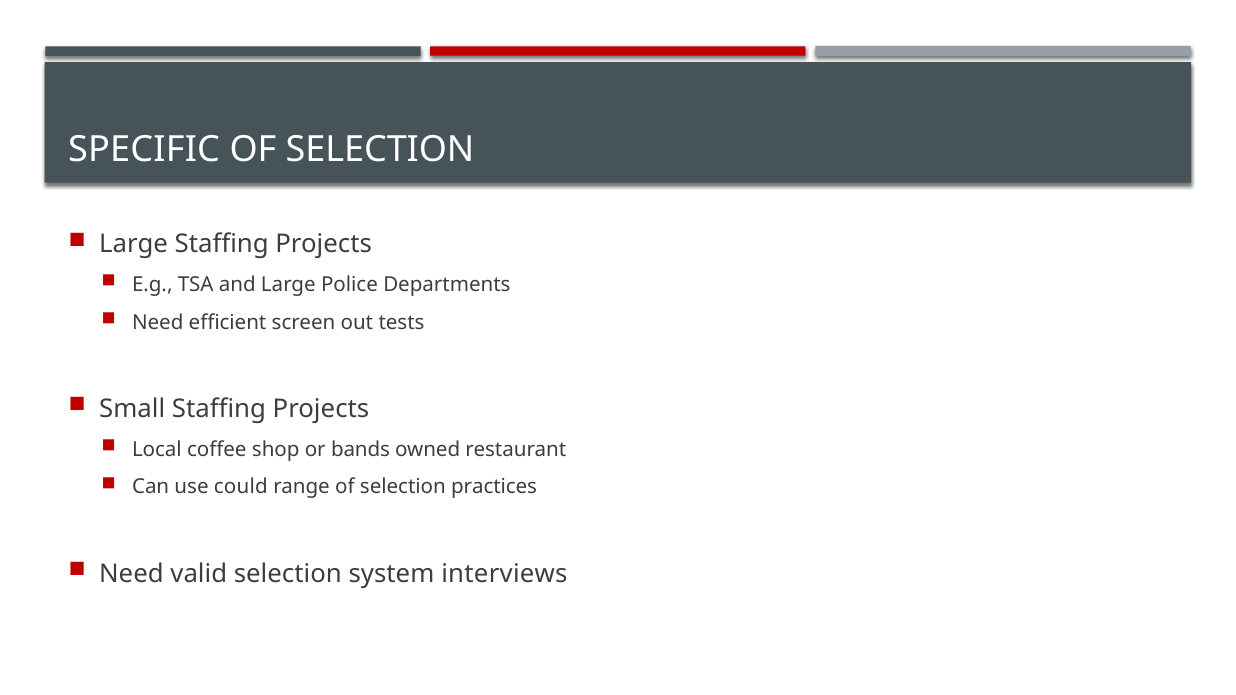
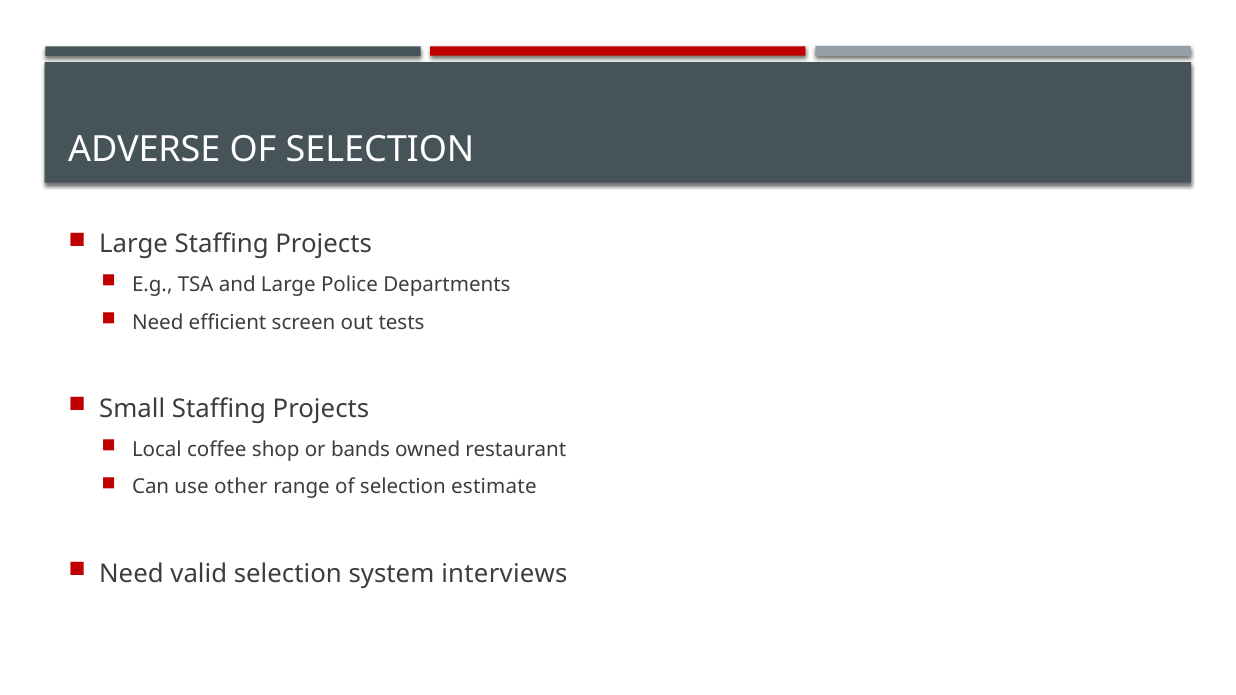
SPECIFIC: SPECIFIC -> ADVERSE
could: could -> other
practices: practices -> estimate
